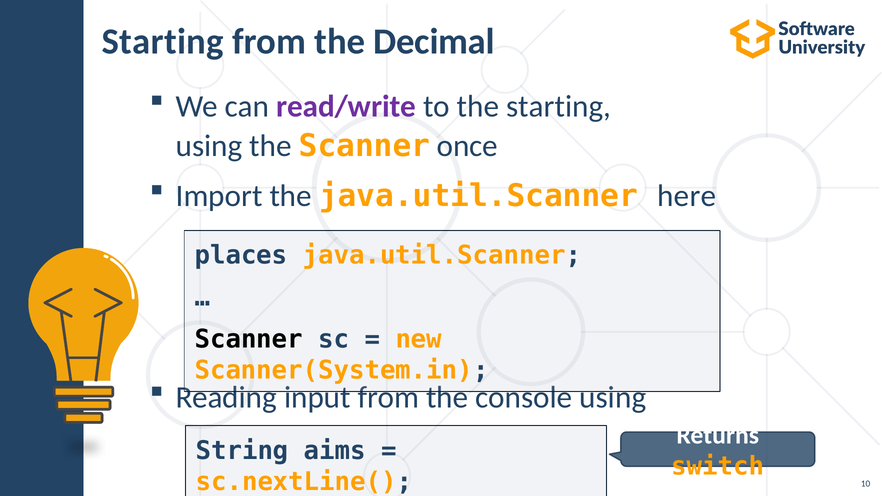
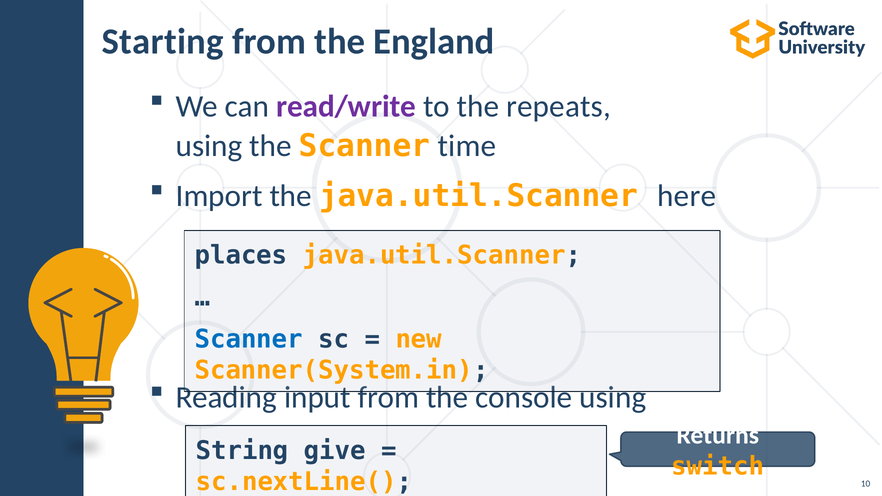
Decimal: Decimal -> England
the starting: starting -> repeats
once: once -> time
Scanner at (249, 339) colour: black -> blue
aims: aims -> give
